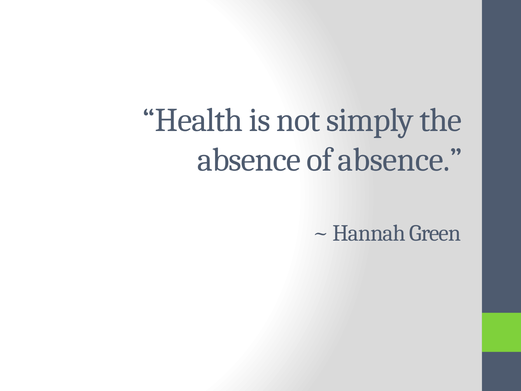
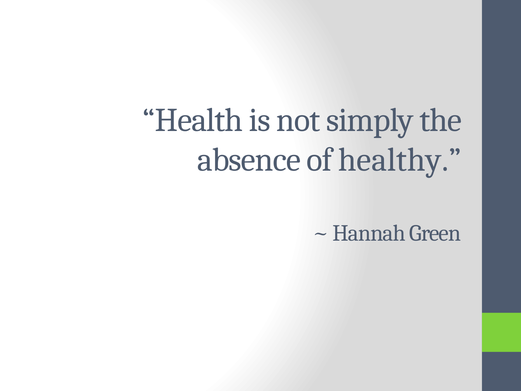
of absence: absence -> healthy
